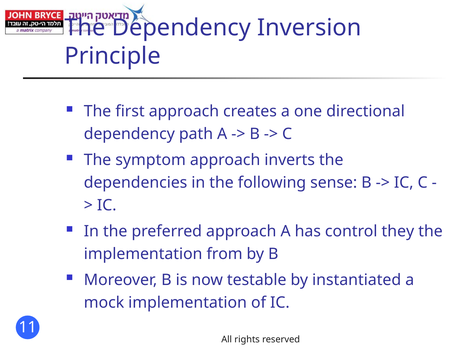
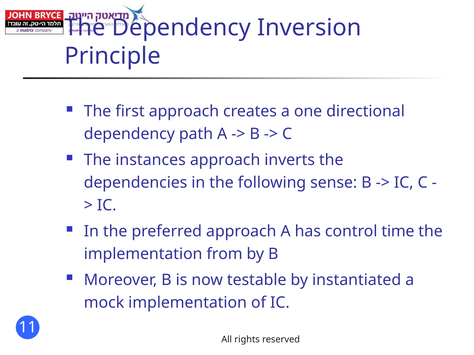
symptom: symptom -> instances
they: they -> time
